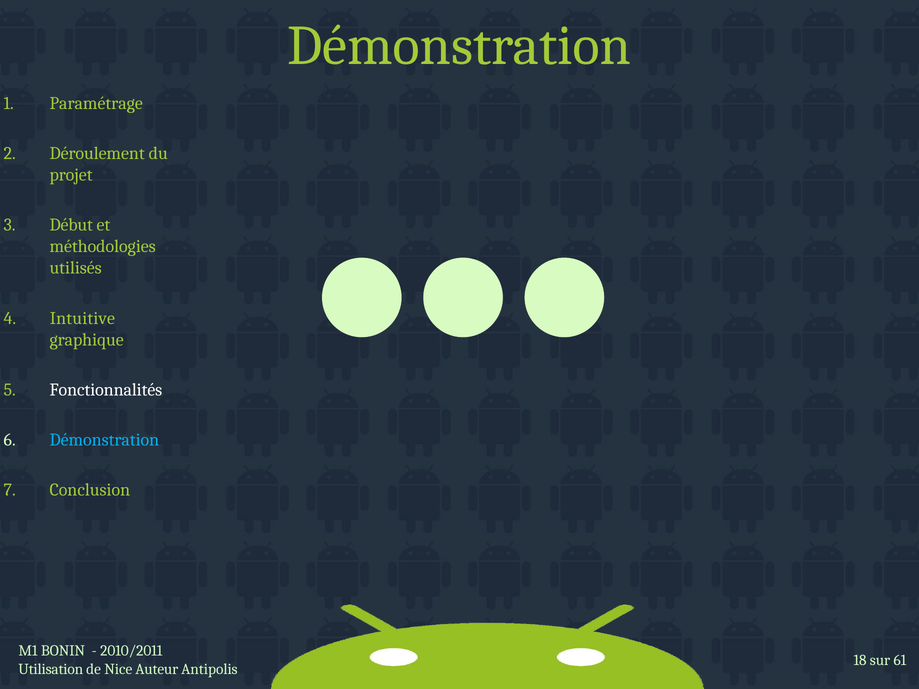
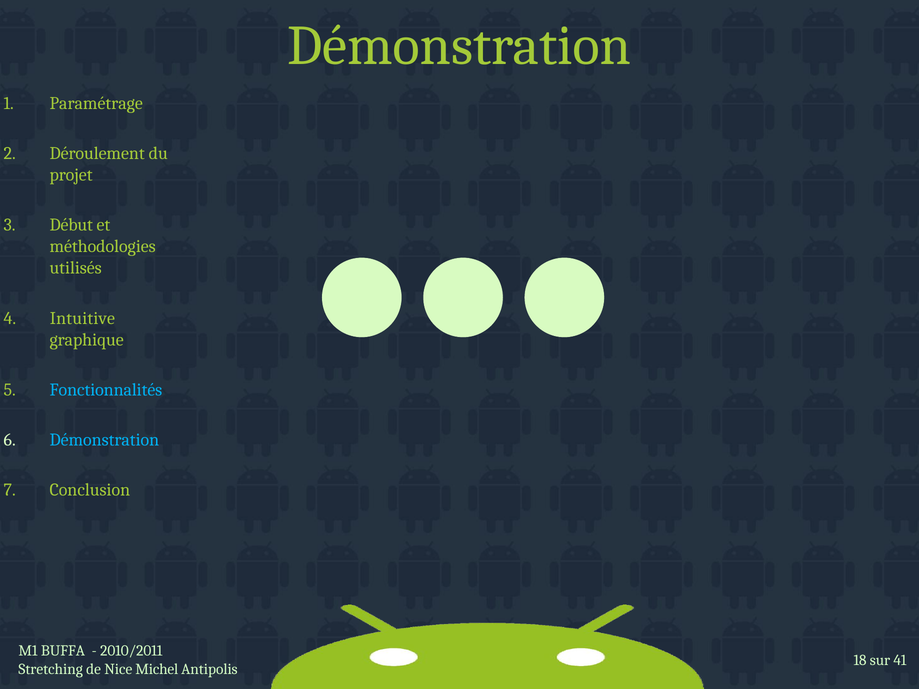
Fonctionnalités colour: white -> light blue
BONIN: BONIN -> BUFFA
61: 61 -> 41
Utilisation: Utilisation -> Stretching
Auteur: Auteur -> Michel
